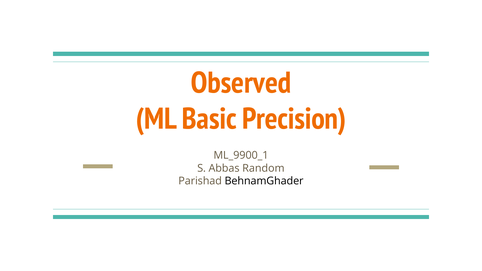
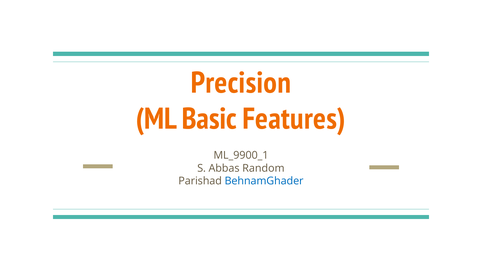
Observed: Observed -> Precision
Precision: Precision -> Features
BehnamGhader colour: black -> blue
